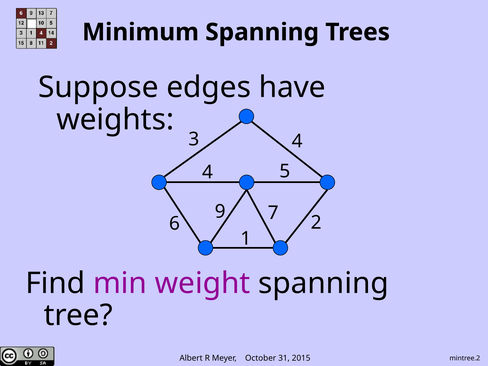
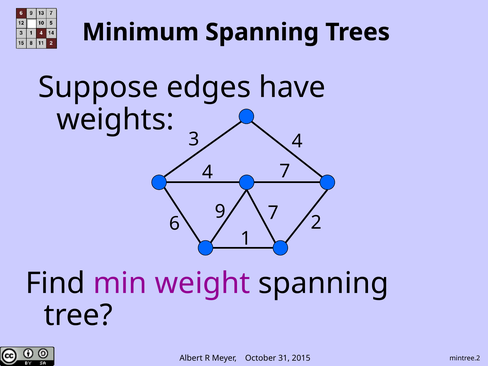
4 5: 5 -> 7
